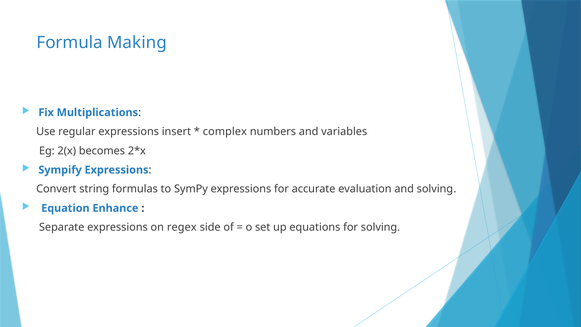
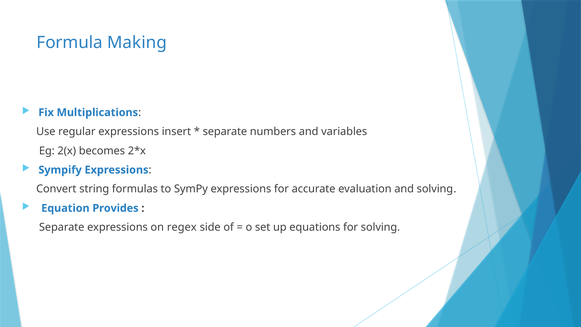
complex at (225, 132): complex -> separate
Enhance: Enhance -> Provides
